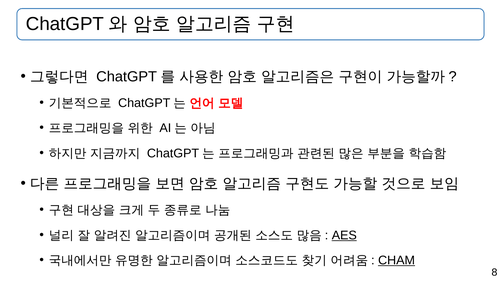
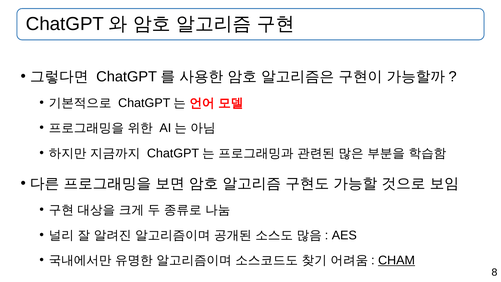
AES underline: present -> none
